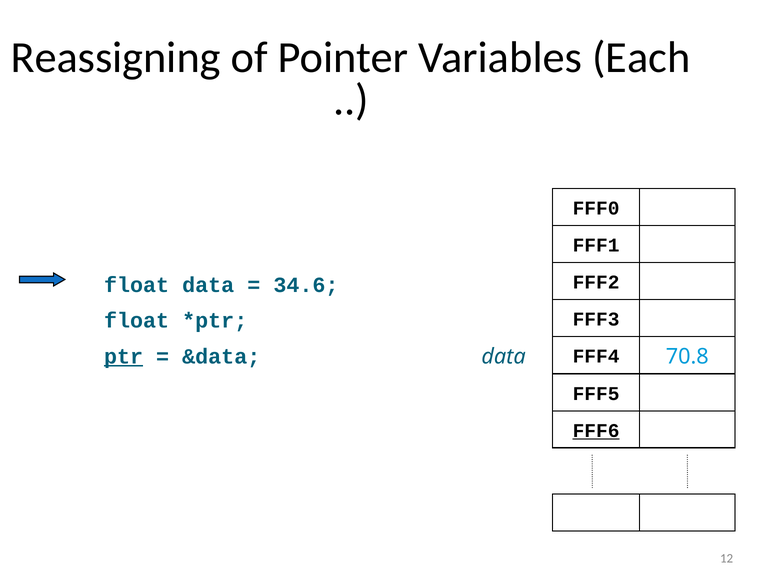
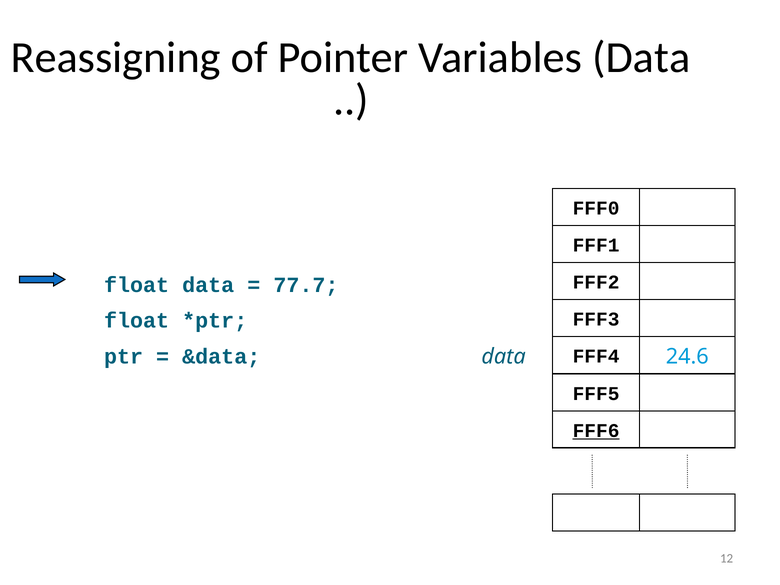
Variables Each: Each -> Data
34.6: 34.6 -> 77.7
ptr underline: present -> none
70.8: 70.8 -> 24.6
